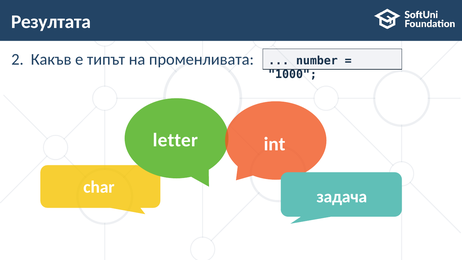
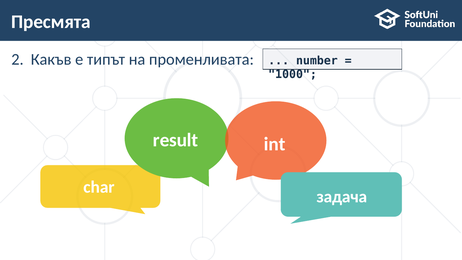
Резултата: Резултата -> Пресмята
letter: letter -> result
